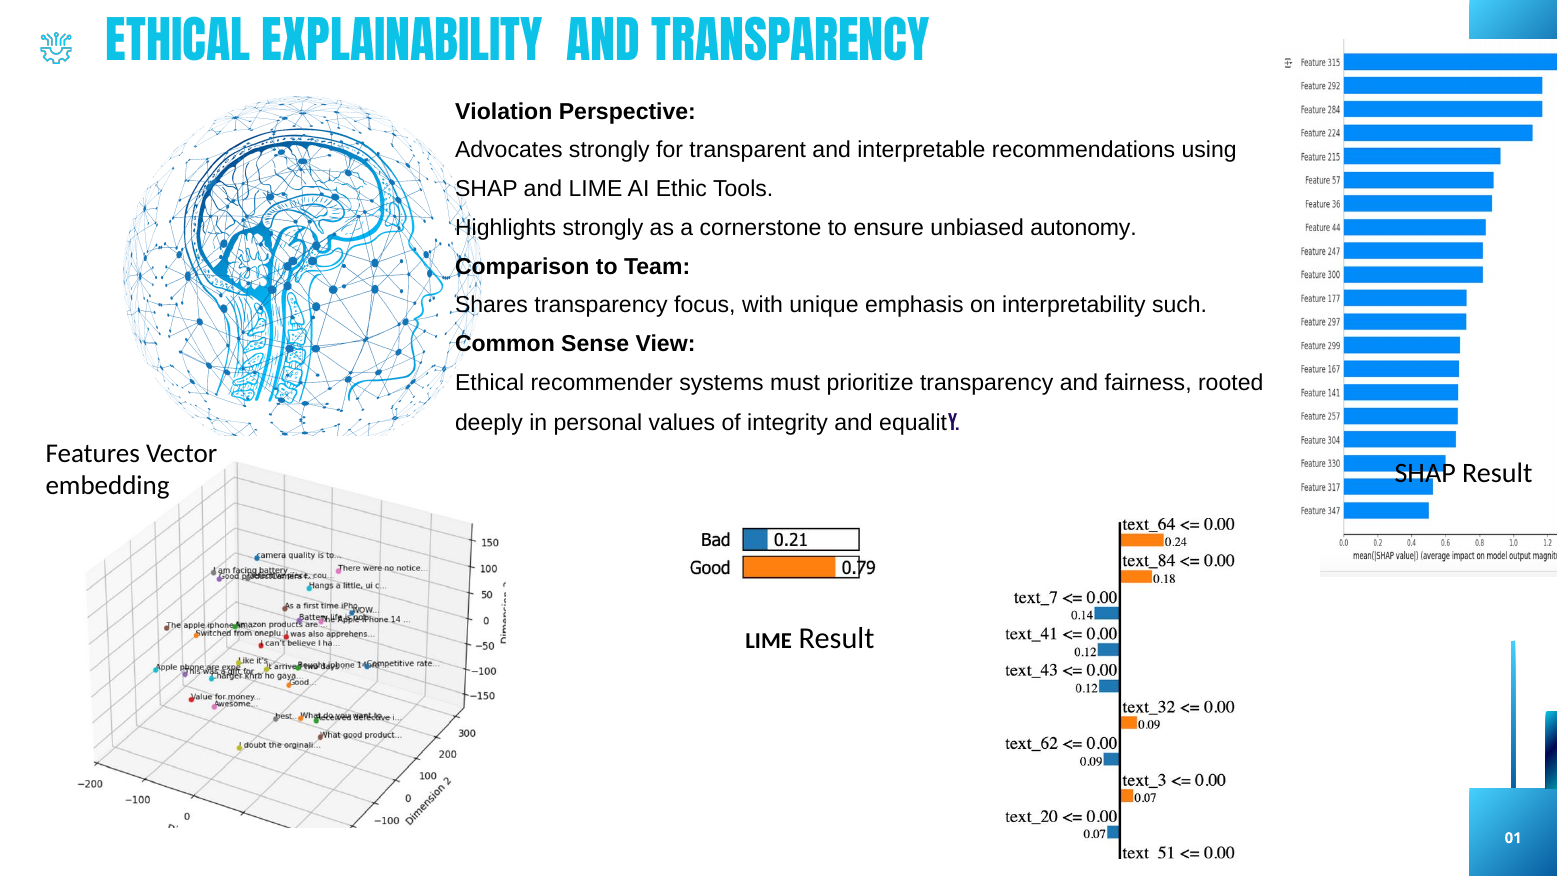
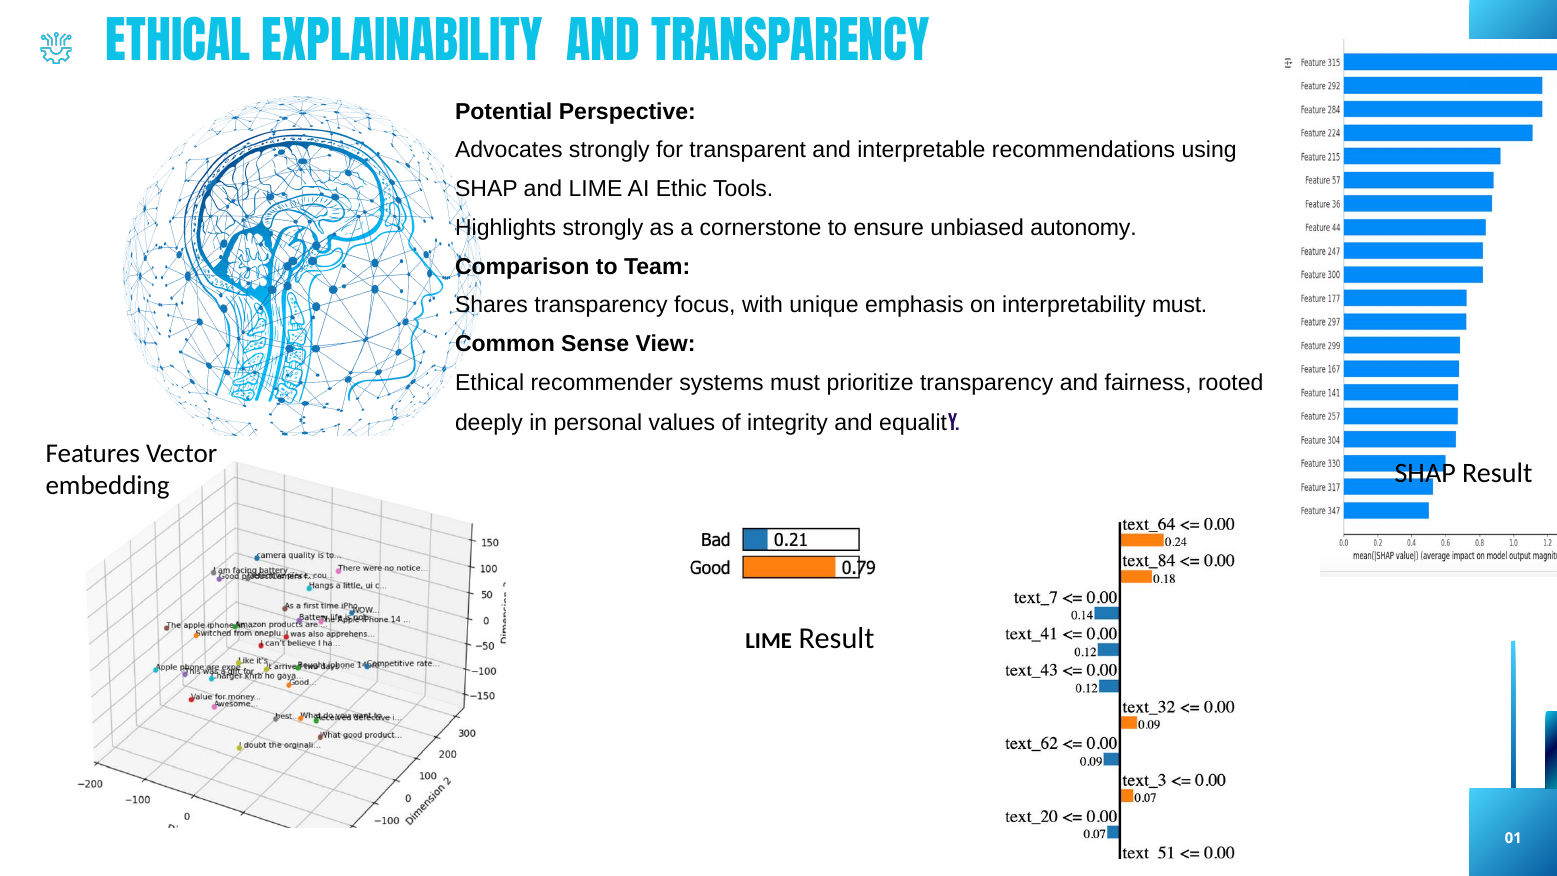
Violation: Violation -> Potential
interpretability such: such -> must
